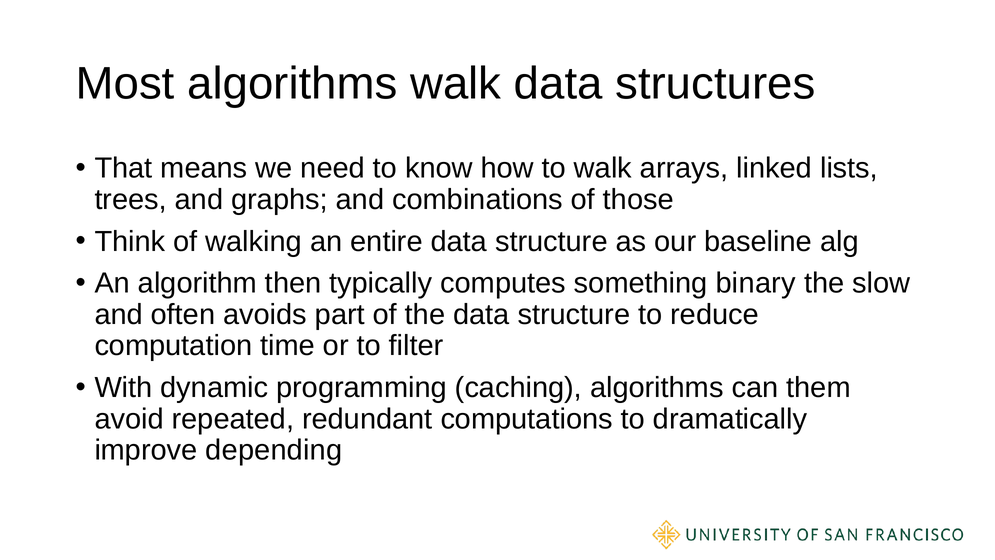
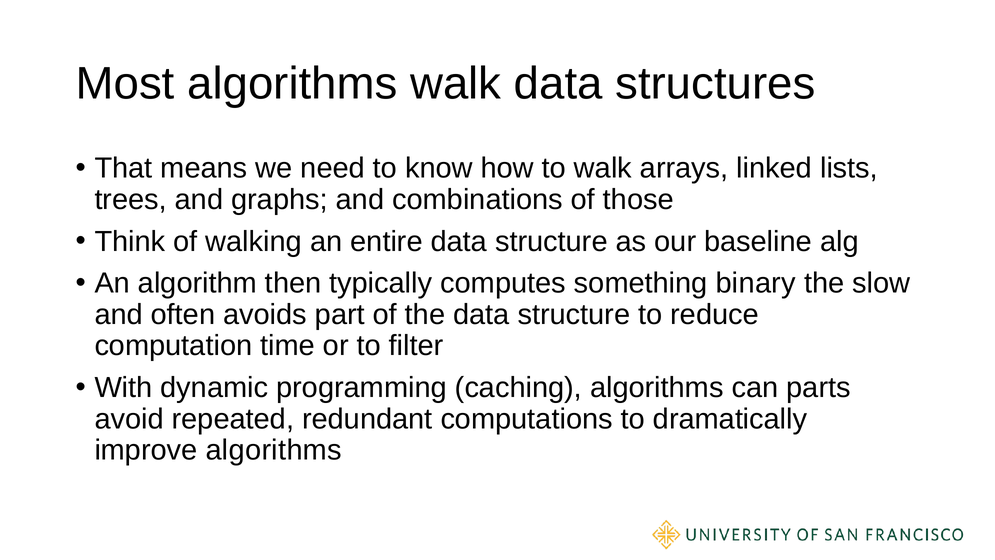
them: them -> parts
improve depending: depending -> algorithms
